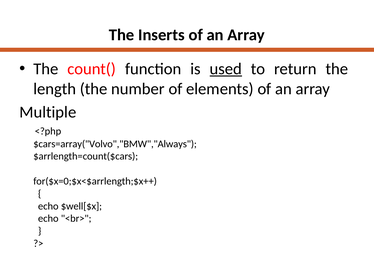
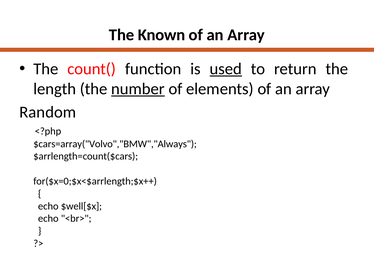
Inserts: Inserts -> Known
number underline: none -> present
Multiple: Multiple -> Random
